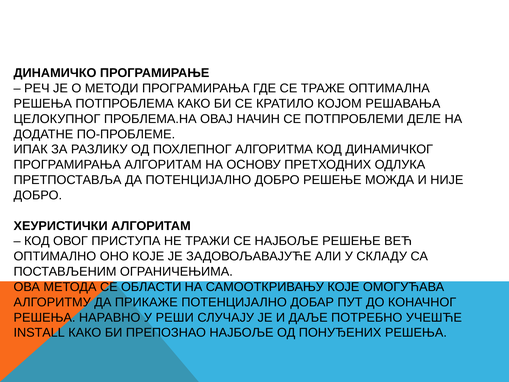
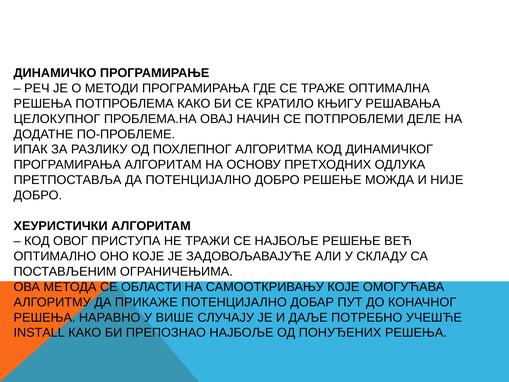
КОЈОМ: КОЈОМ -> КЊИГУ
РЕШИ: РЕШИ -> ВИШЕ
